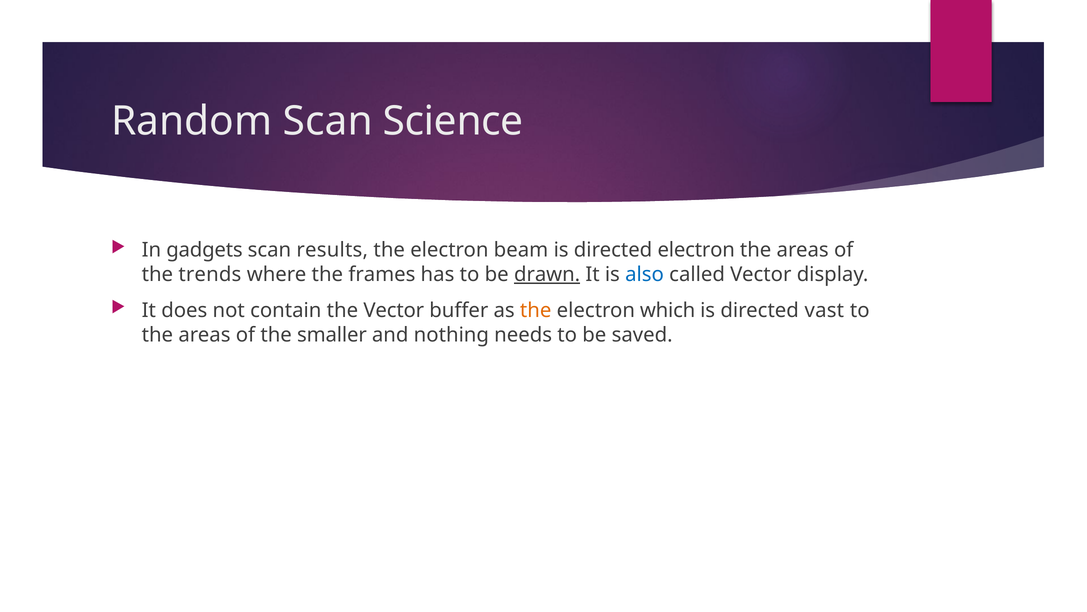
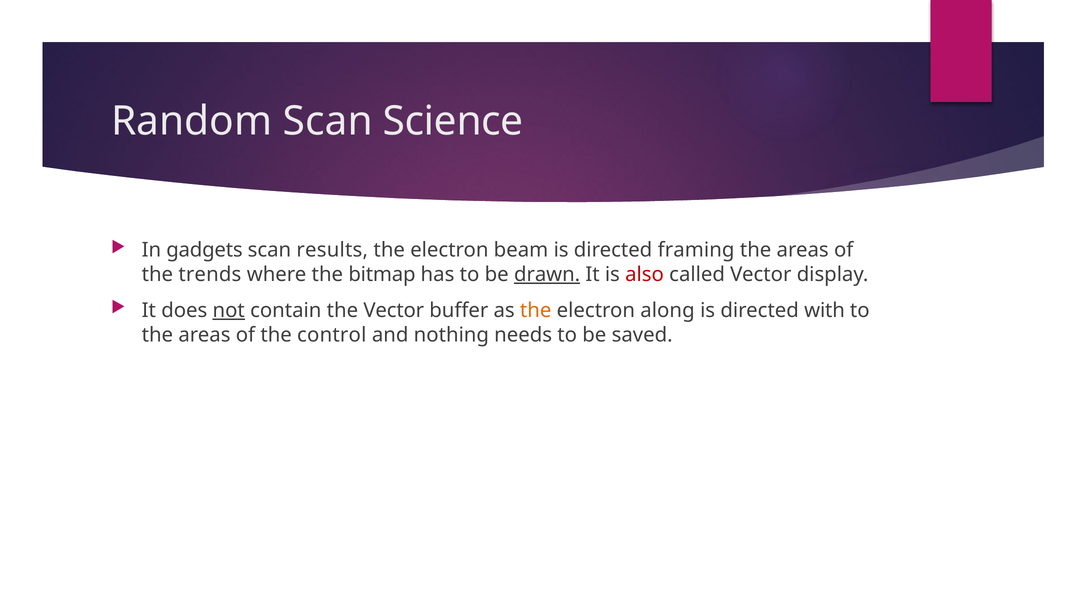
directed electron: electron -> framing
frames: frames -> bitmap
also colour: blue -> red
not underline: none -> present
which: which -> along
vast: vast -> with
smaller: smaller -> control
